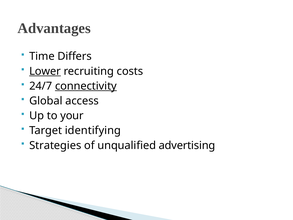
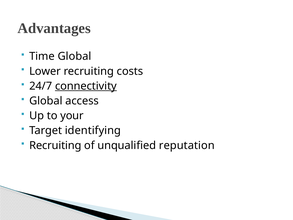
Time Differs: Differs -> Global
Lower underline: present -> none
Strategies at (55, 145): Strategies -> Recruiting
advertising: advertising -> reputation
